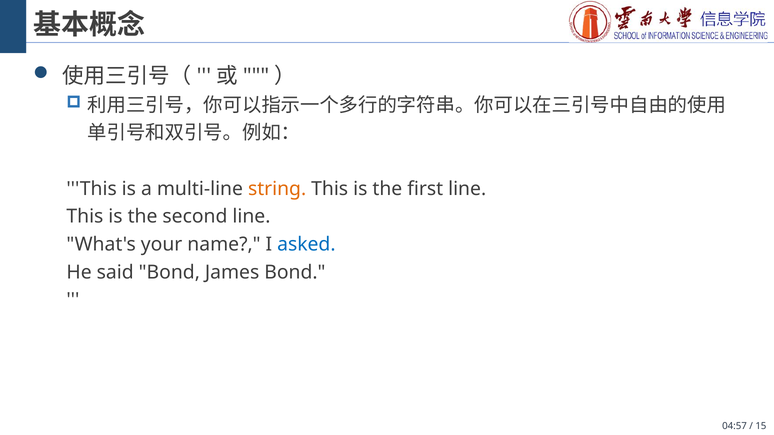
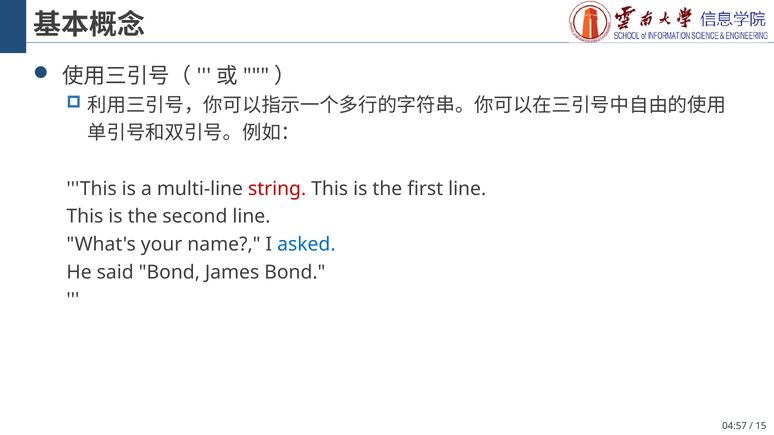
string colour: orange -> red
